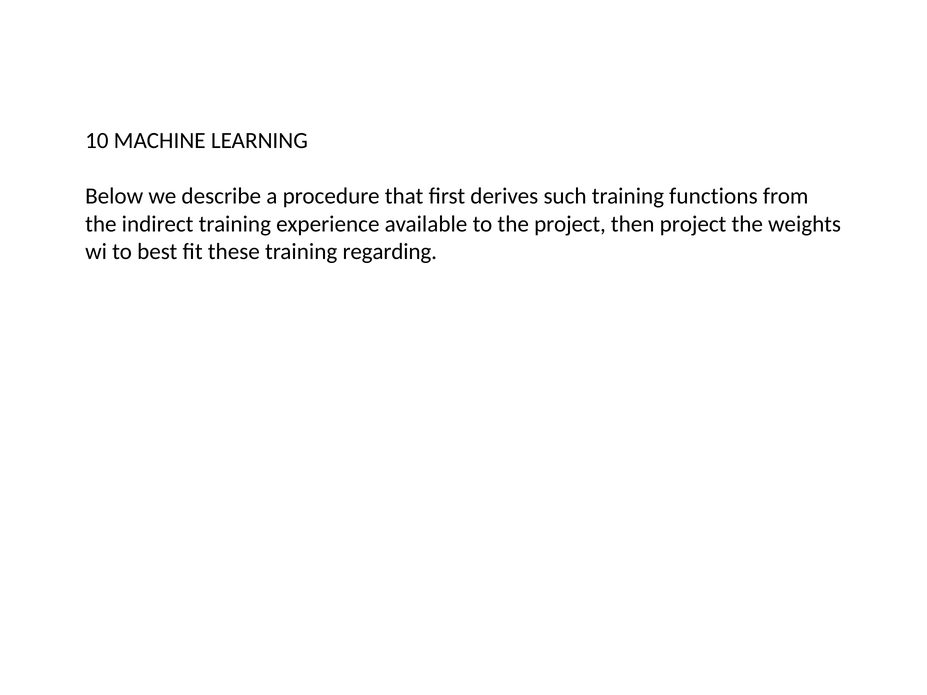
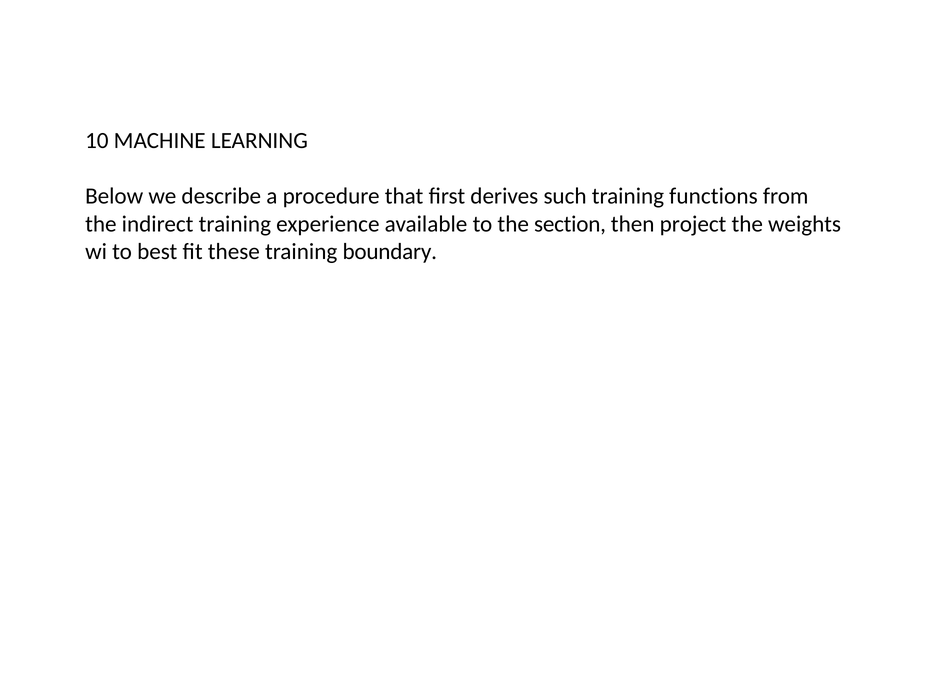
the project: project -> section
regarding: regarding -> boundary
